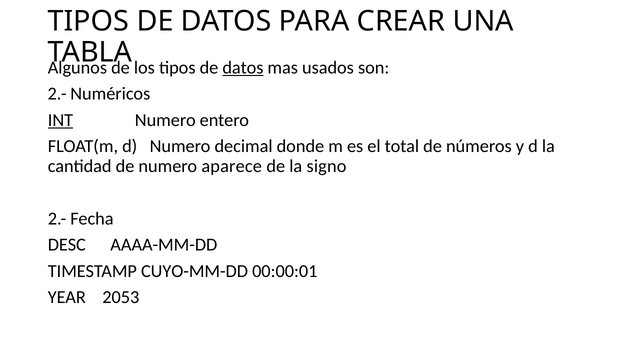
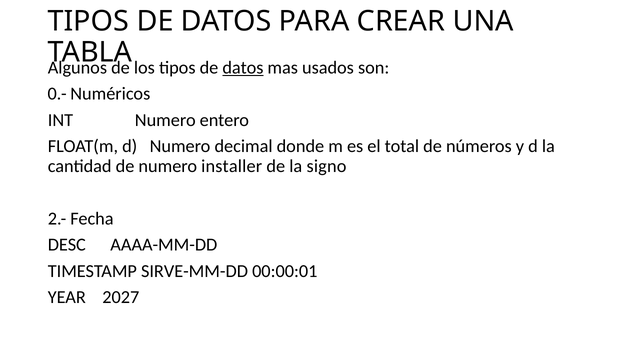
2.- at (57, 94): 2.- -> 0.-
INT underline: present -> none
aparece: aparece -> installer
CUYO-MM-DD: CUYO-MM-DD -> SIRVE-MM-DD
2053: 2053 -> 2027
